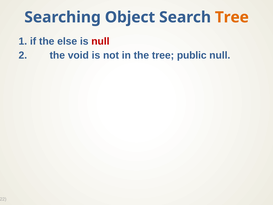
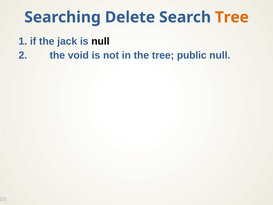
Object: Object -> Delete
else: else -> jack
null at (100, 41) colour: red -> black
